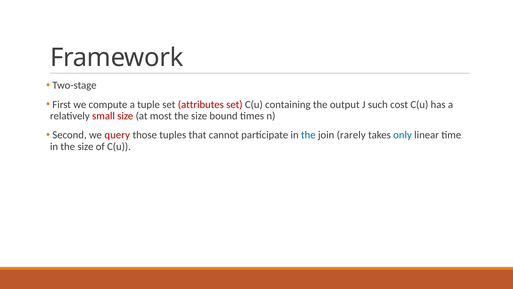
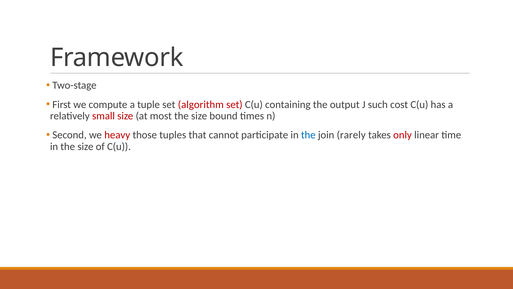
attributes: attributes -> algorithm
query: query -> heavy
only colour: blue -> red
